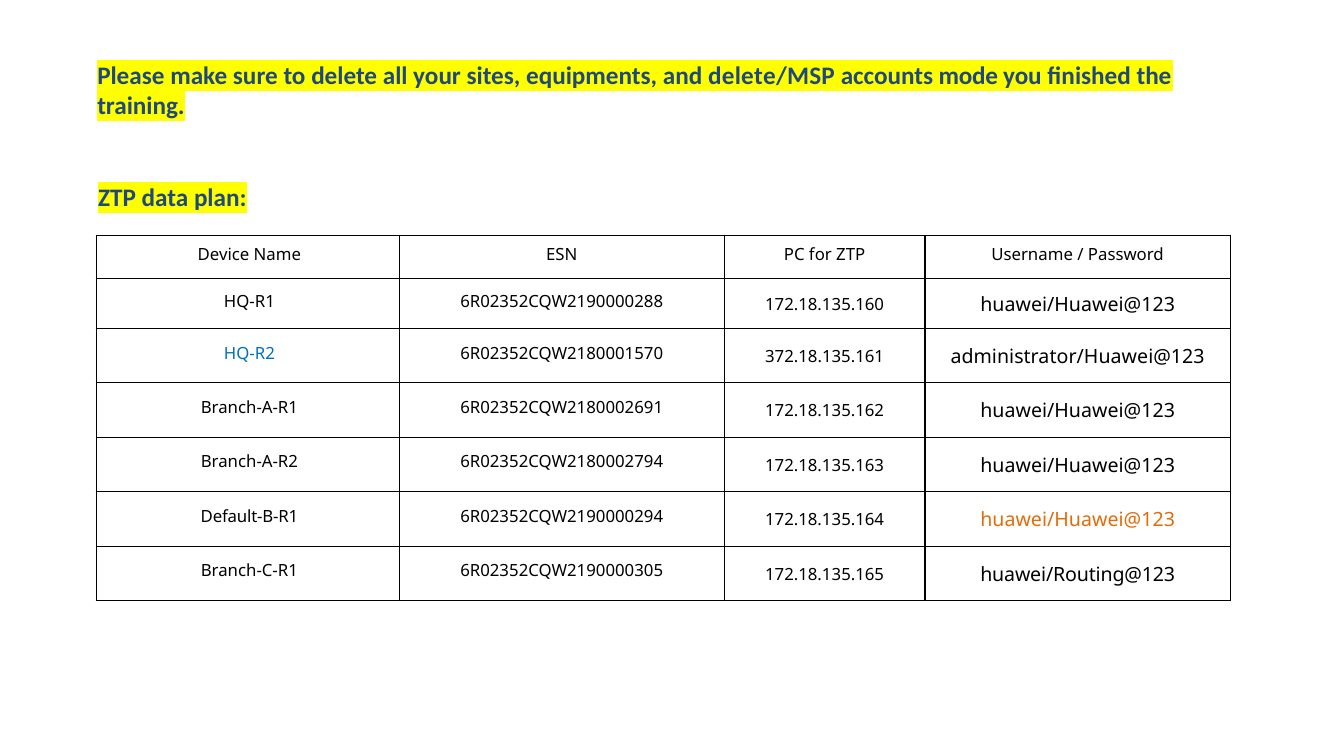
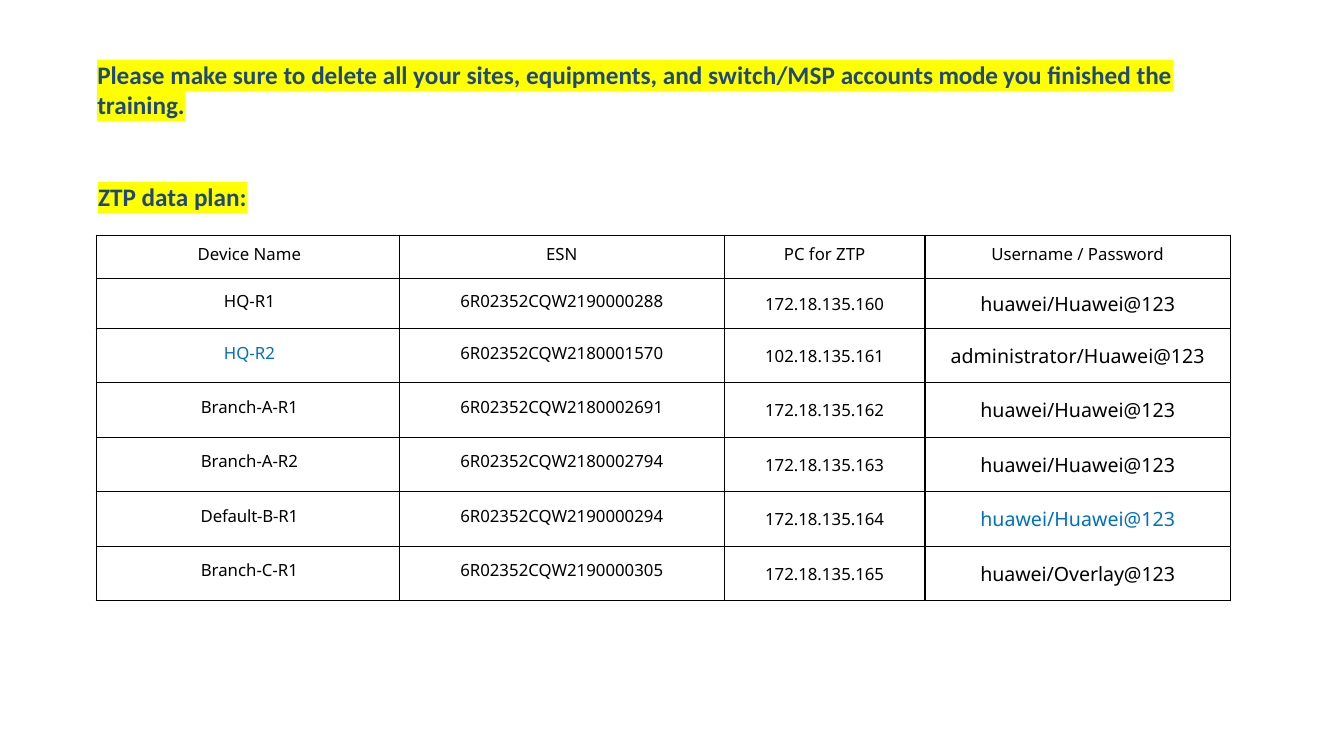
delete/MSP: delete/MSP -> switch/MSP
372.18.135.161: 372.18.135.161 -> 102.18.135.161
huawei/Huawei@123 at (1078, 520) colour: orange -> blue
huawei/Routing@123: huawei/Routing@123 -> huawei/Overlay@123
